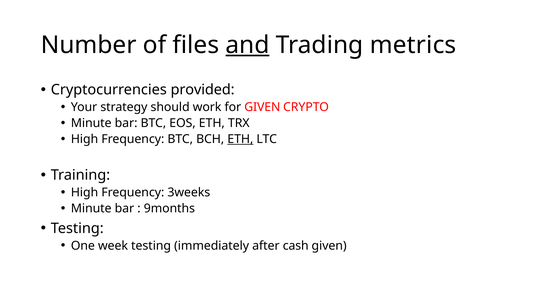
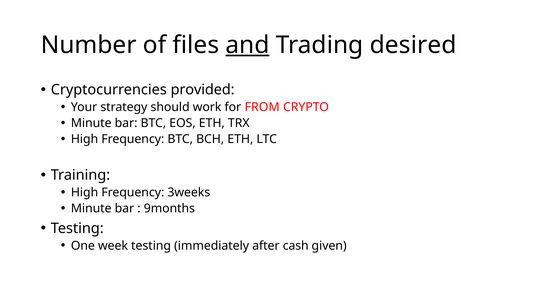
metrics: metrics -> desired
for GIVEN: GIVEN -> FROM
ETH at (240, 139) underline: present -> none
